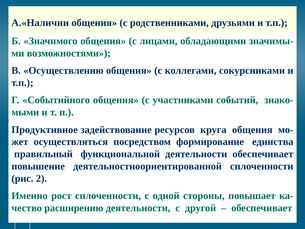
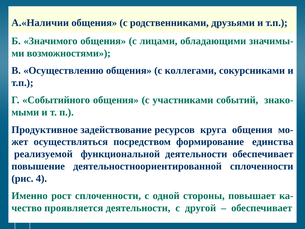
правильный: правильный -> реализуемой
2: 2 -> 4
расширению: расширению -> проявляется
